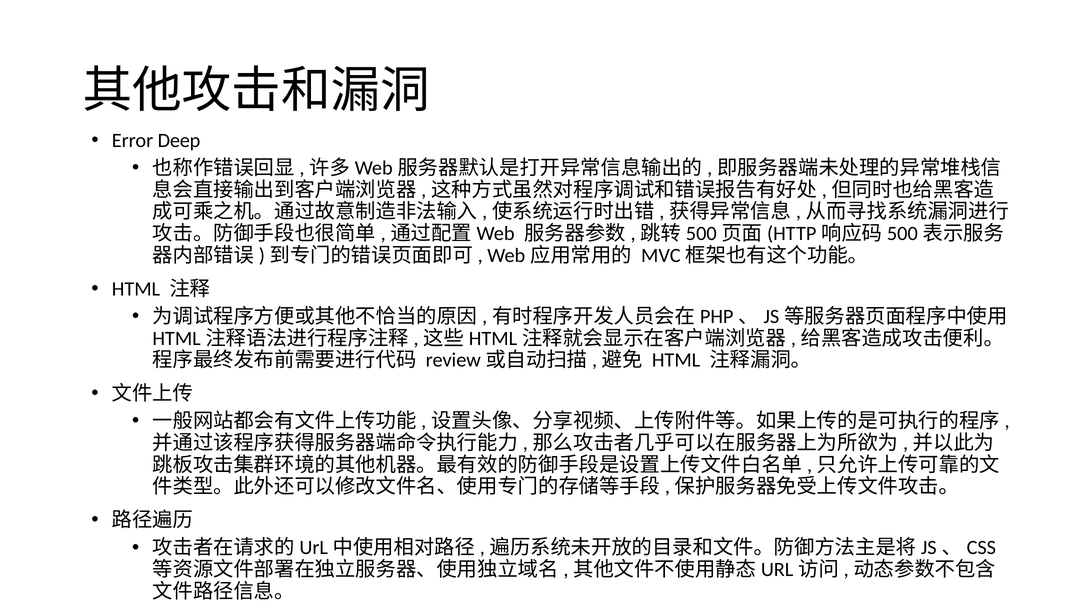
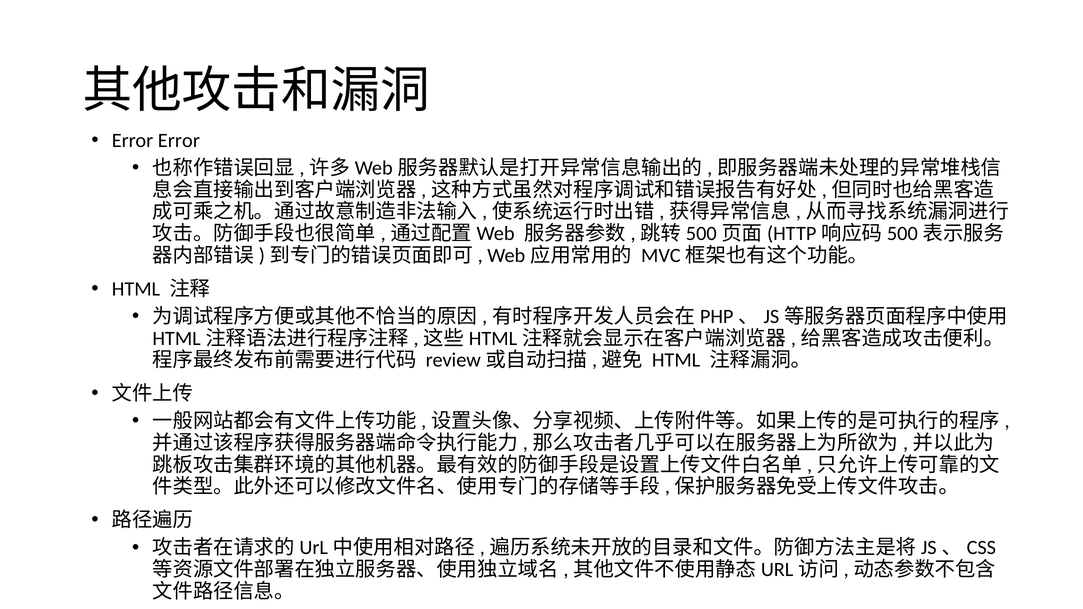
Error Deep: Deep -> Error
